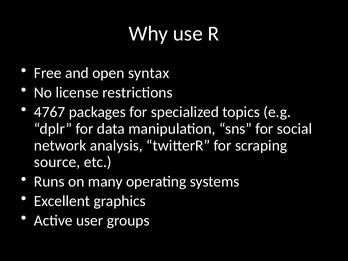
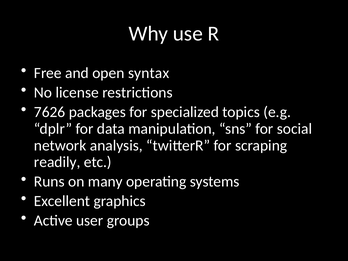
4767: 4767 -> 7626
source: source -> readily
